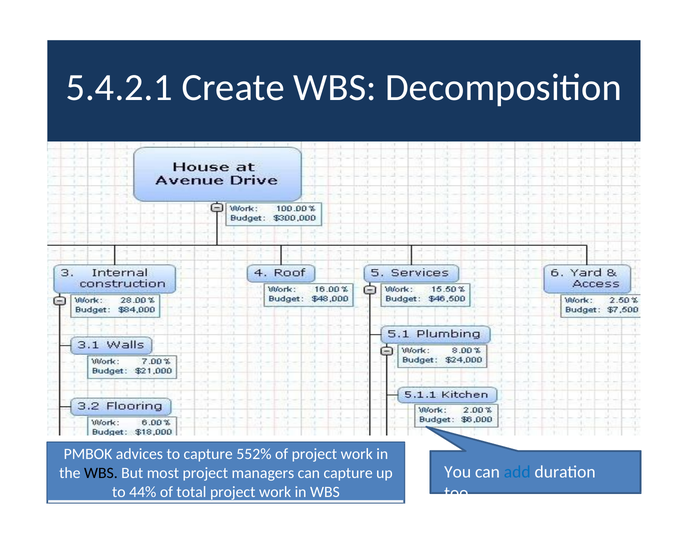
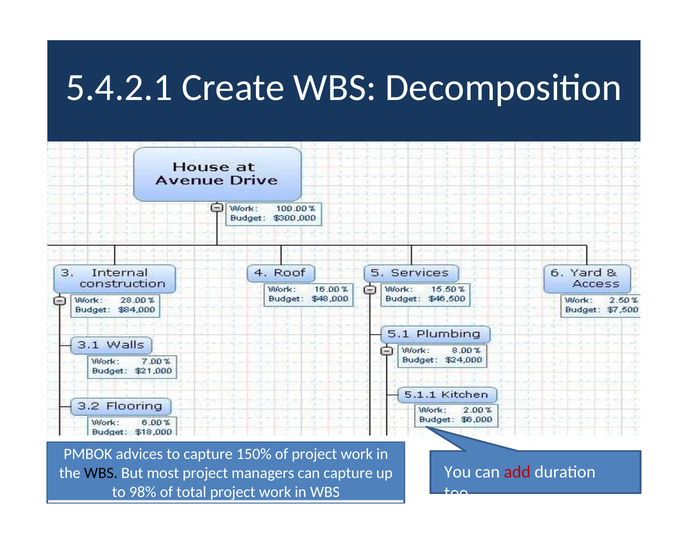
552%: 552% -> 150%
add colour: blue -> red
44%: 44% -> 98%
